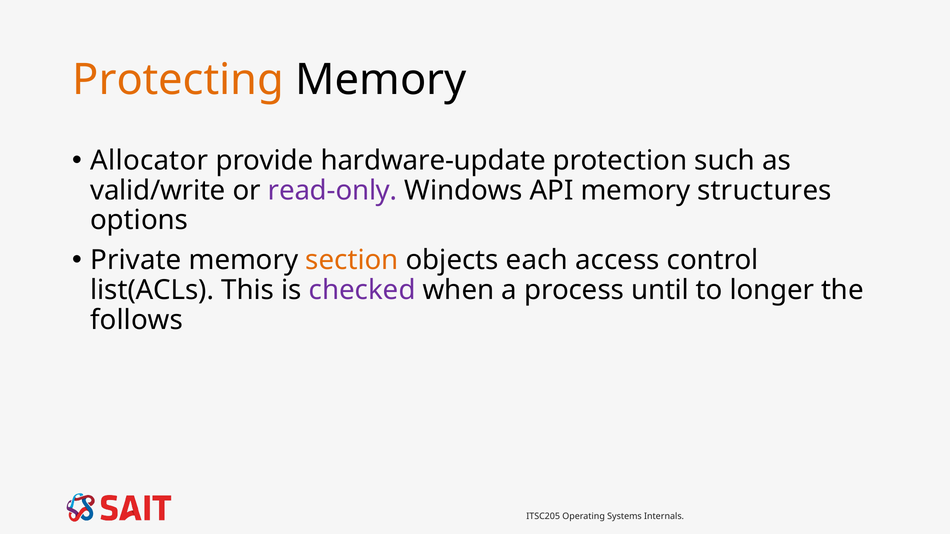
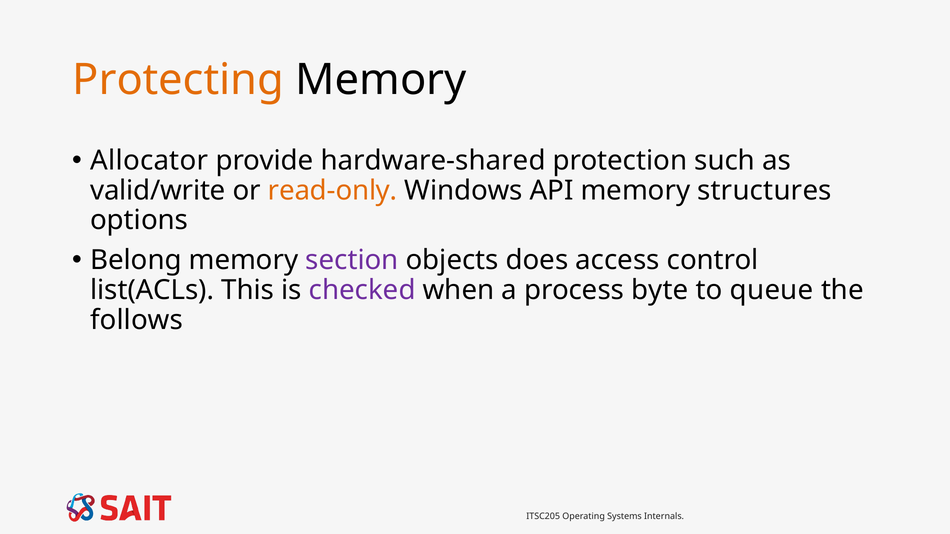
hardware-update: hardware-update -> hardware-shared
read-only colour: purple -> orange
Private: Private -> Belong
section colour: orange -> purple
each: each -> does
until: until -> byte
longer: longer -> queue
